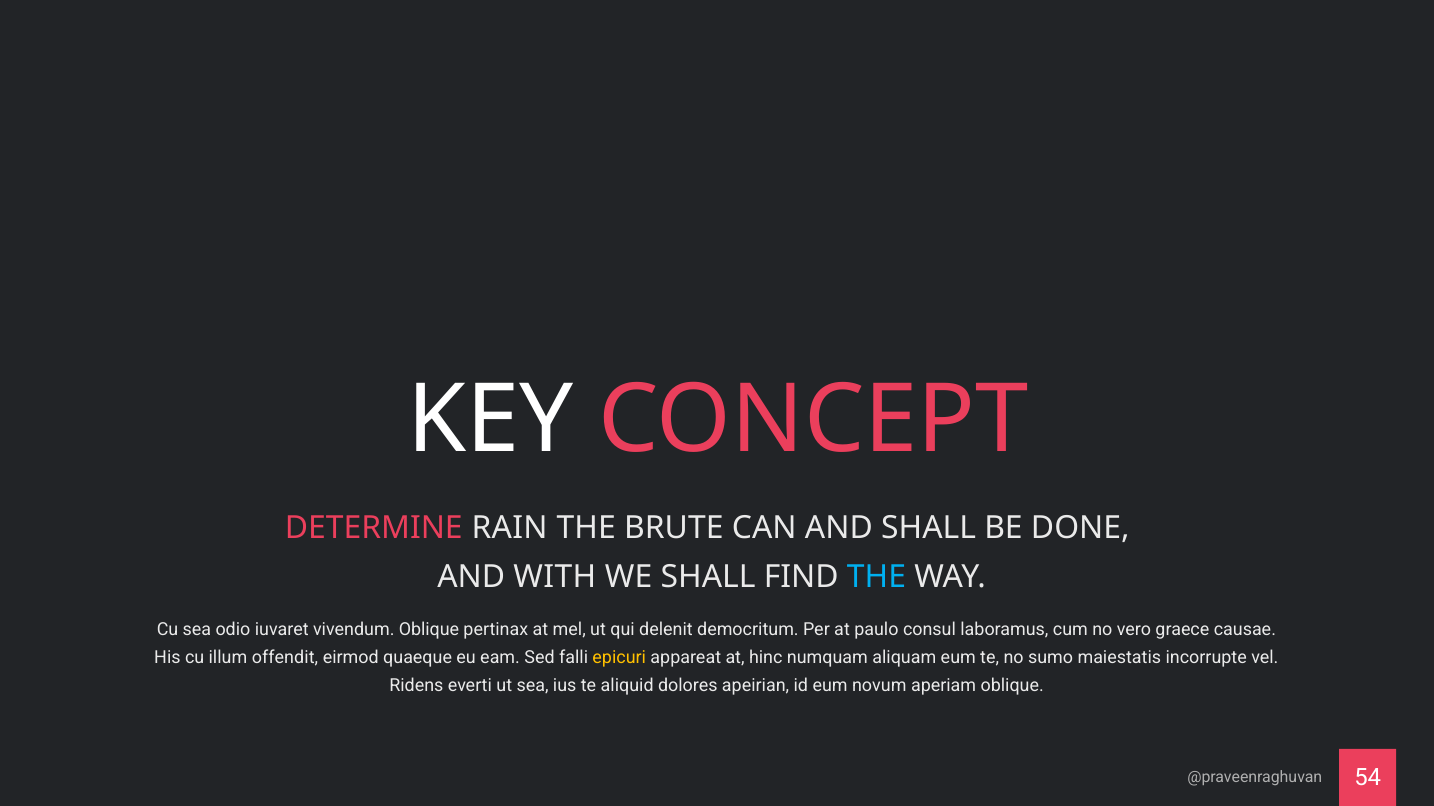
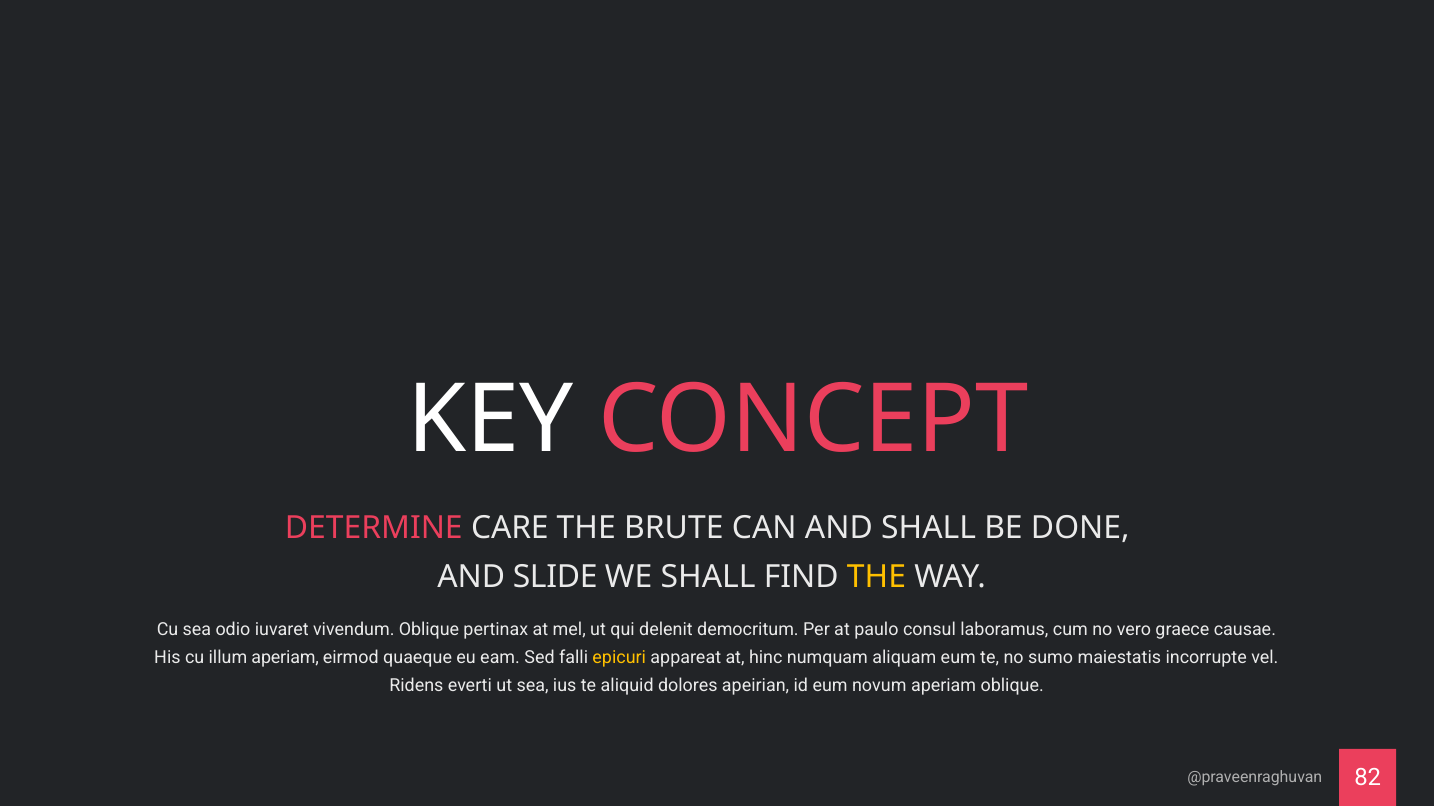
RAIN: RAIN -> CARE
WITH: WITH -> SLIDE
THE at (876, 578) colour: light blue -> yellow
illum offendit: offendit -> aperiam
54: 54 -> 82
